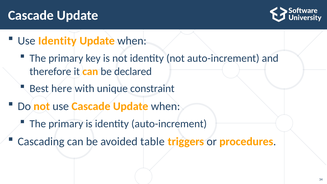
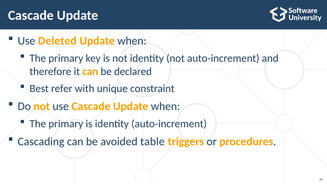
Use Identity: Identity -> Deleted
here: here -> refer
